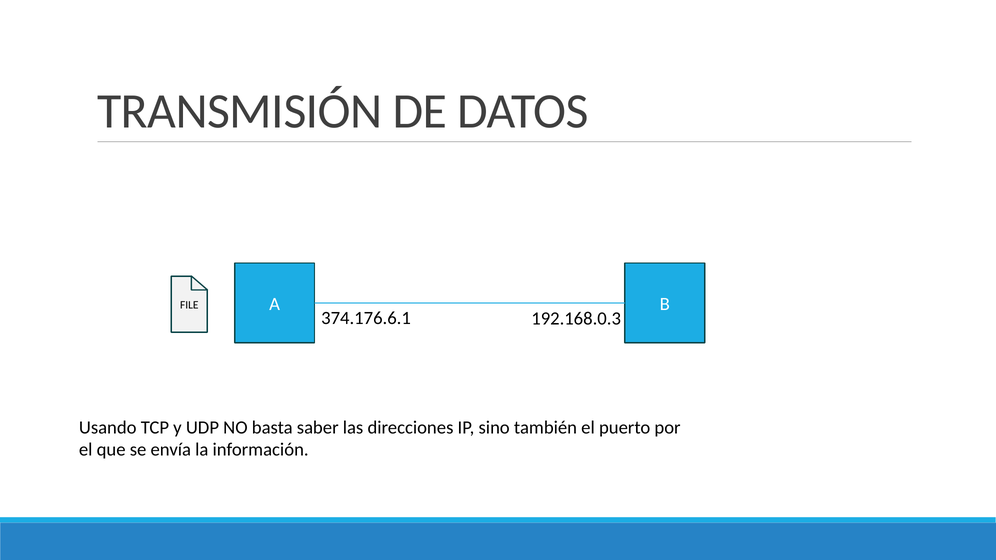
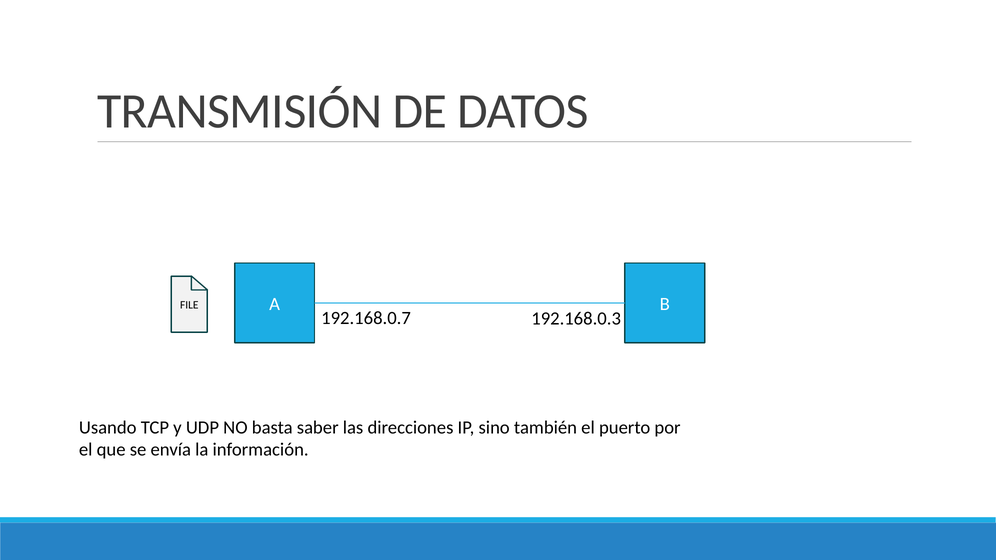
374.176.6.1: 374.176.6.1 -> 192.168.0.7
